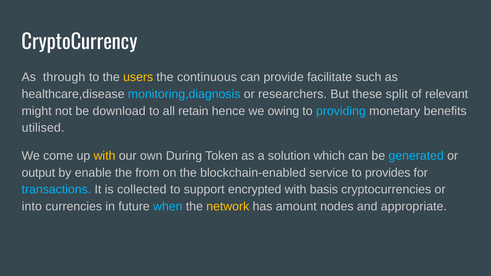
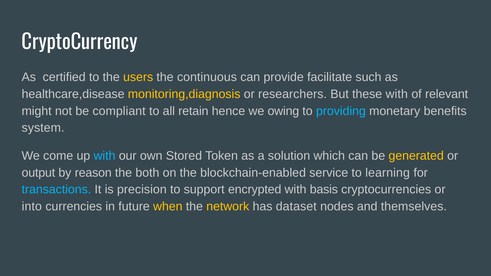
through: through -> certified
monitoring,diagnosis colour: light blue -> yellow
these split: split -> with
download: download -> compliant
utilised: utilised -> system
with at (105, 156) colour: yellow -> light blue
During: During -> Stored
generated colour: light blue -> yellow
enable: enable -> reason
from: from -> both
provides: provides -> learning
collected: collected -> precision
when colour: light blue -> yellow
amount: amount -> dataset
appropriate: appropriate -> themselves
